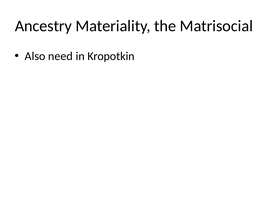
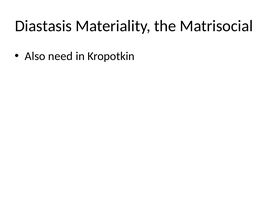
Ancestry: Ancestry -> Diastasis
